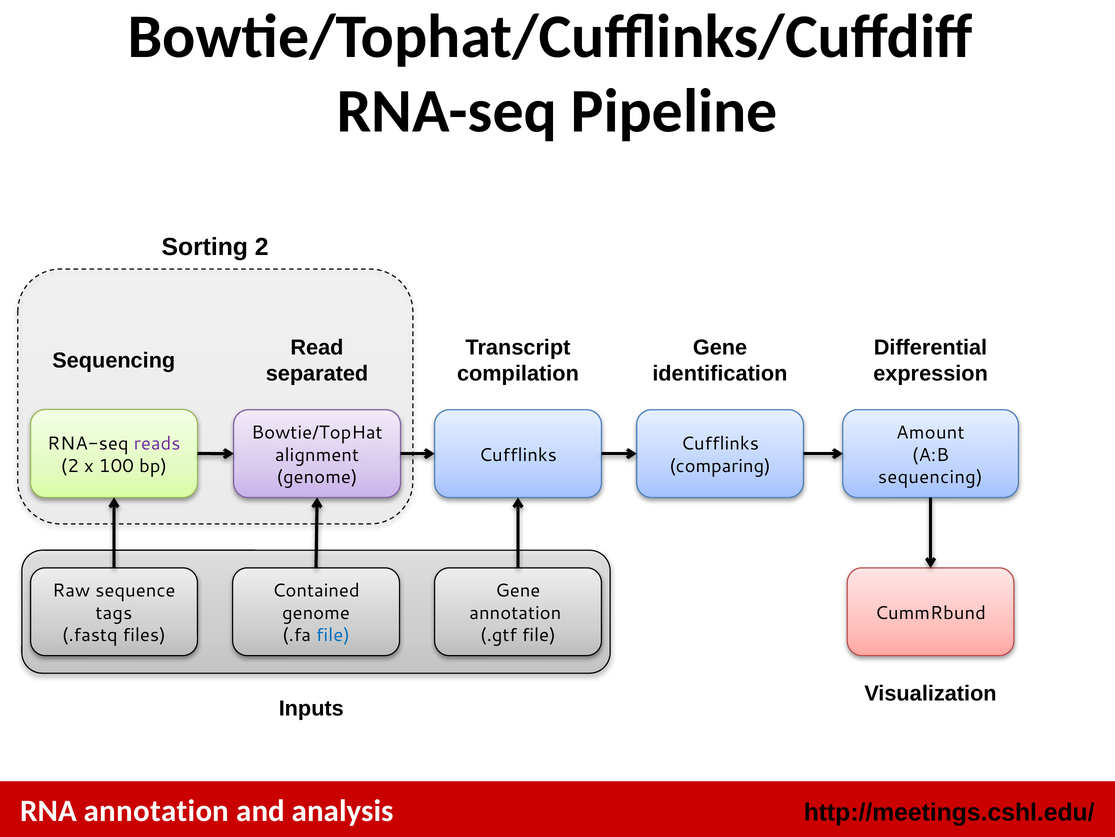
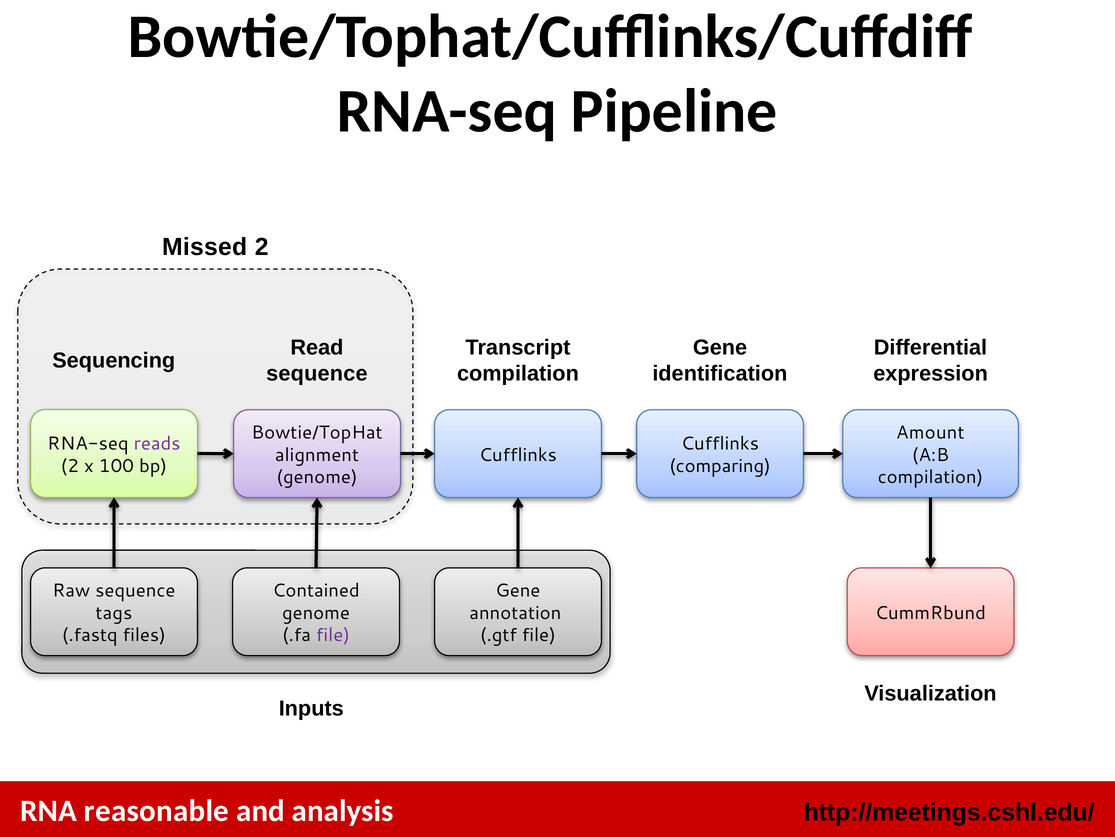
Sorting: Sorting -> Missed
separated at (317, 373): separated -> sequence
sequencing at (930, 477): sequencing -> compilation
file at (333, 635) colour: blue -> purple
annotation at (156, 810): annotation -> reasonable
